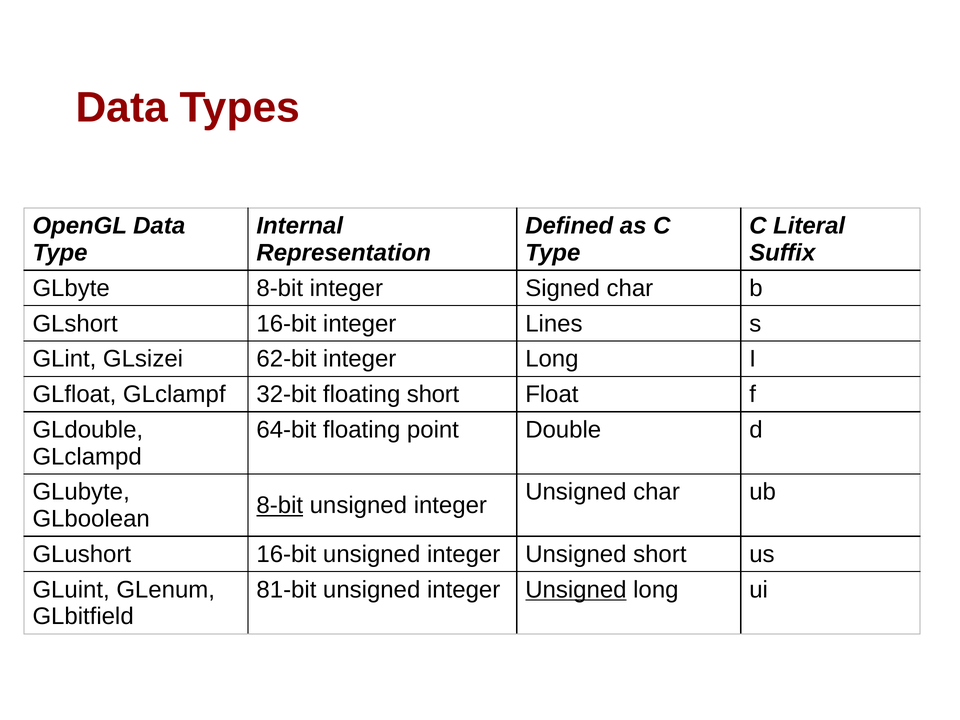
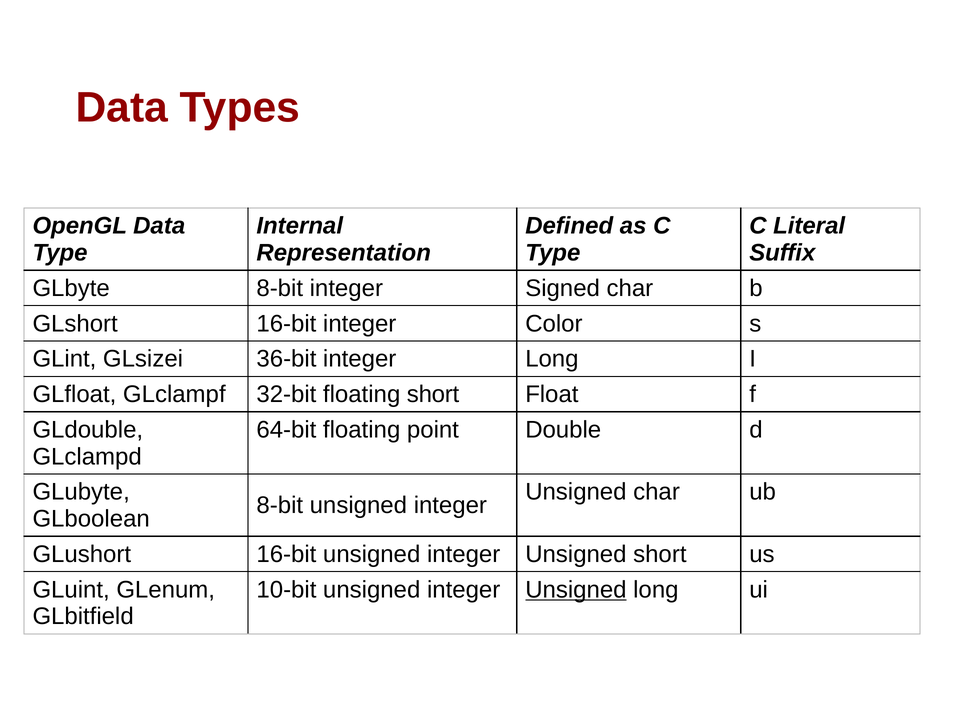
Lines: Lines -> Color
62-bit: 62-bit -> 36-bit
8-bit at (280, 506) underline: present -> none
81-bit: 81-bit -> 10-bit
